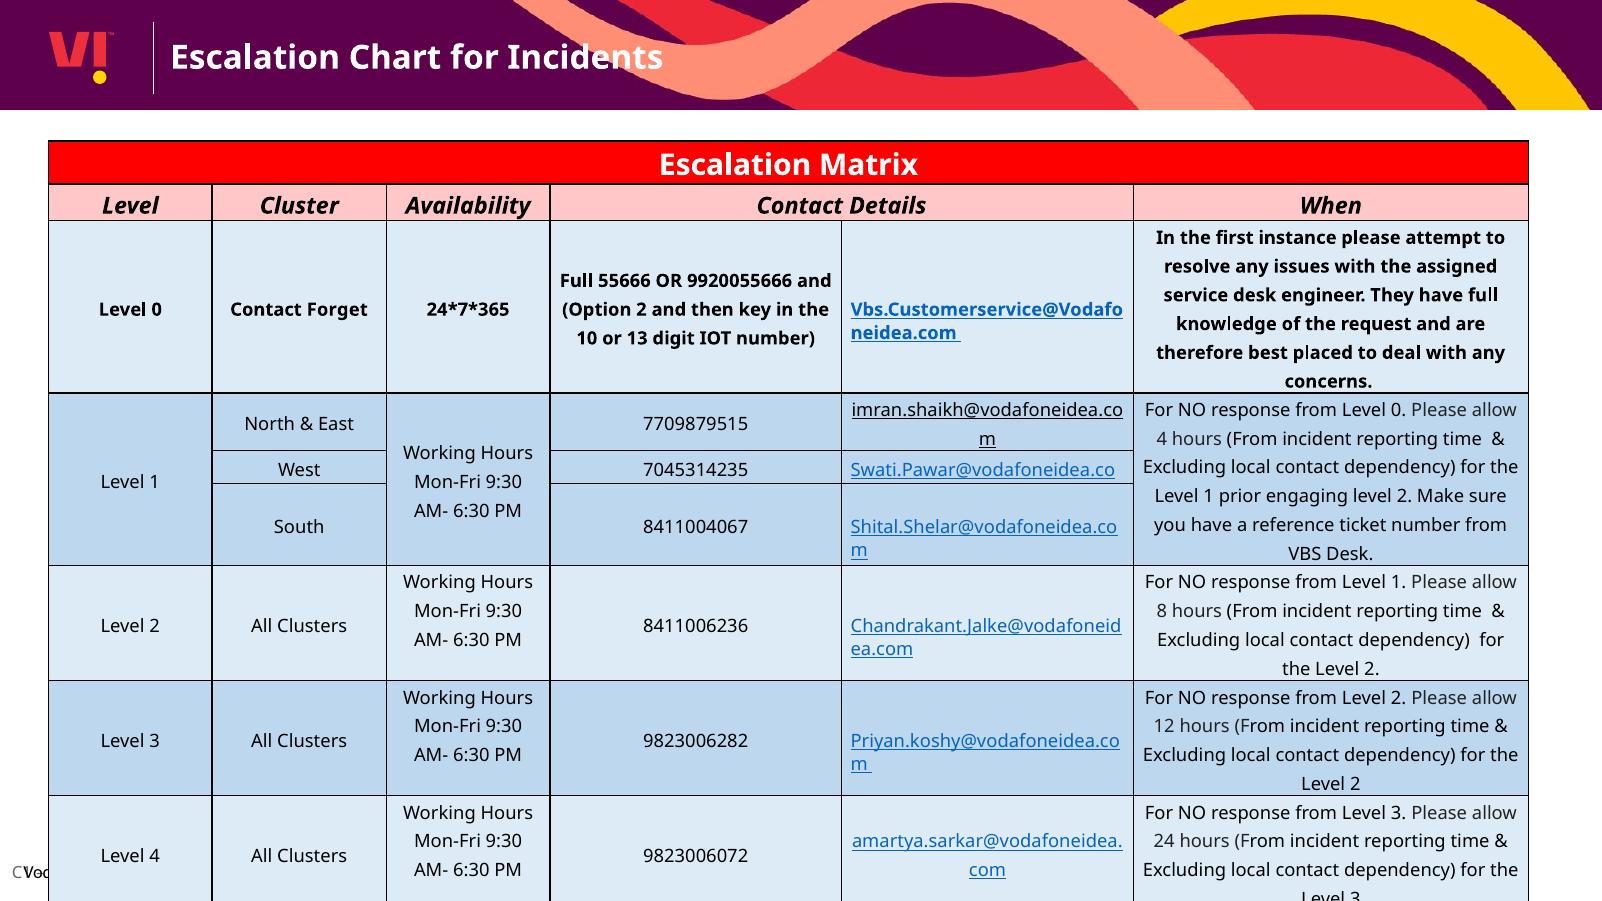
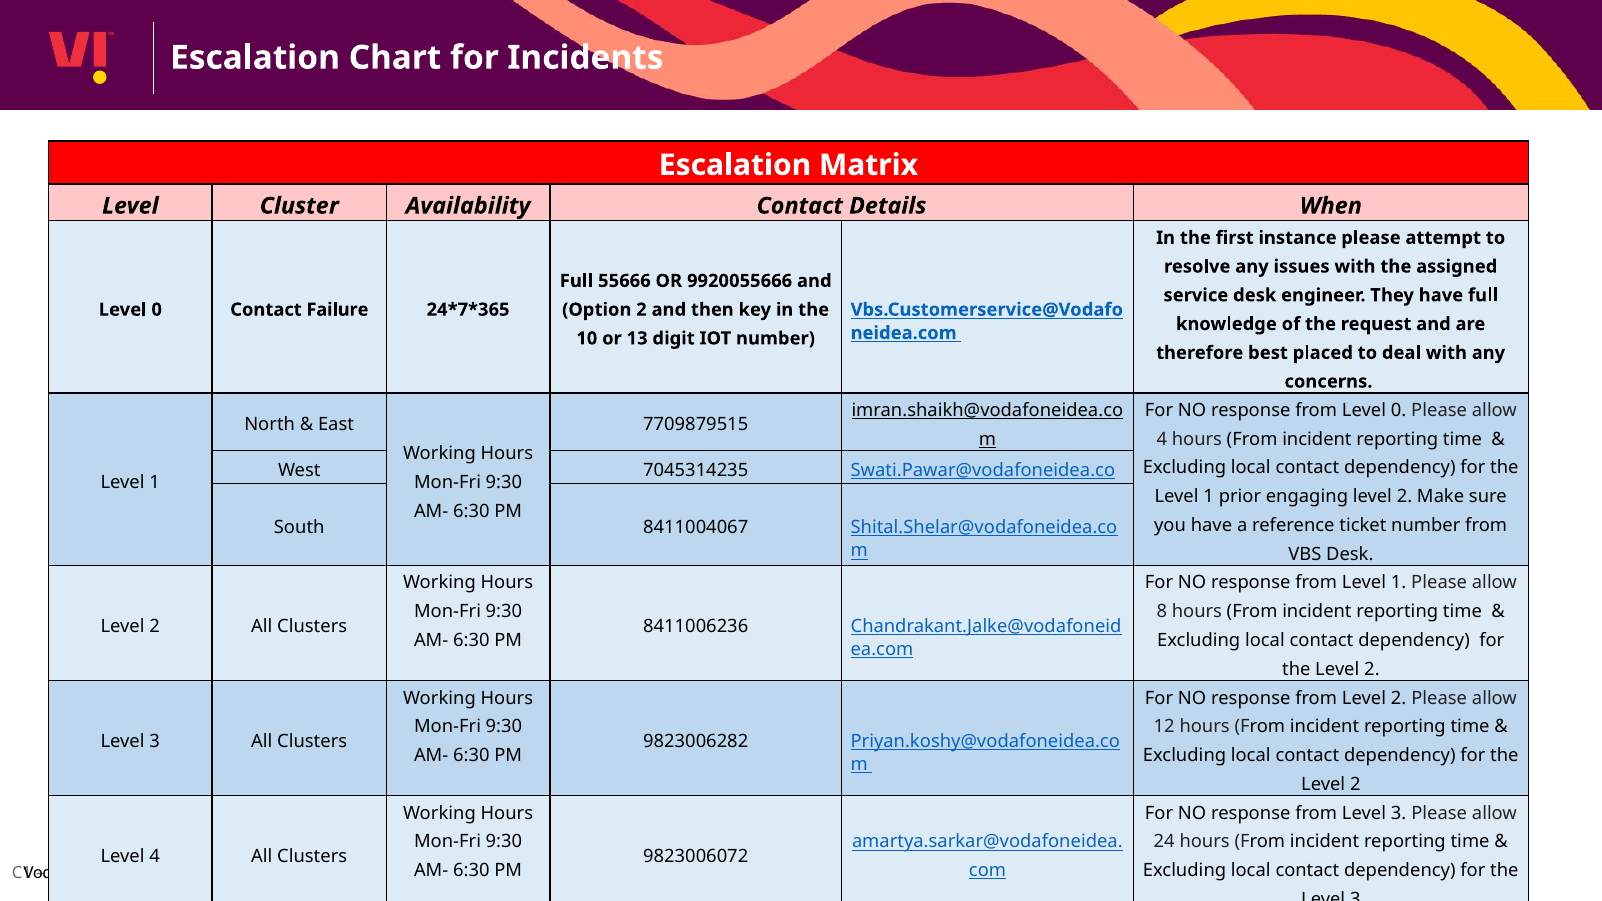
Forget: Forget -> Failure
